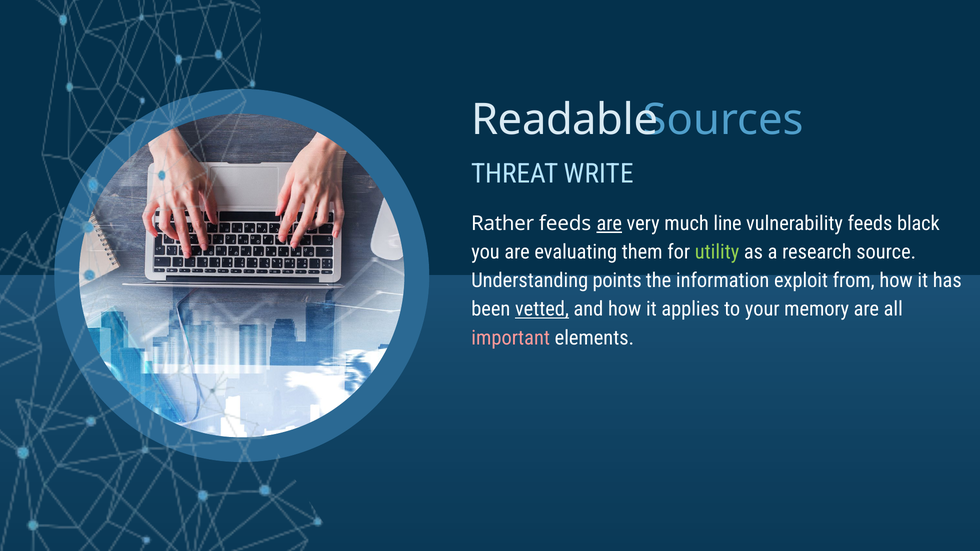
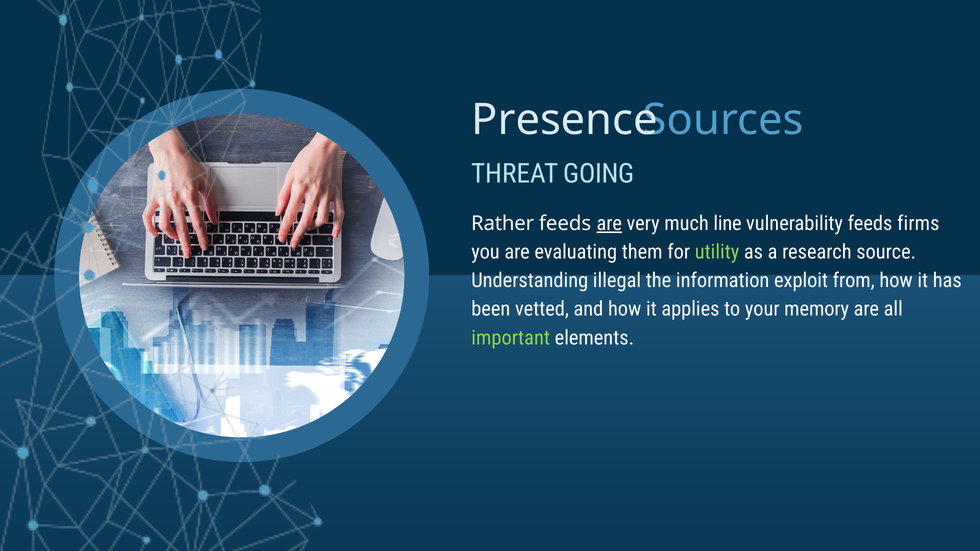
Readable: Readable -> Presence
WRITE: WRITE -> GOING
black: black -> firms
points: points -> illegal
vetted underline: present -> none
important colour: pink -> light green
